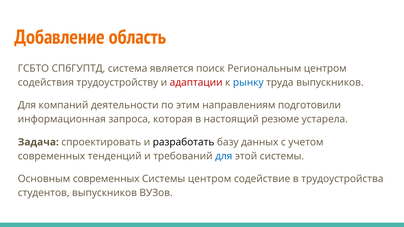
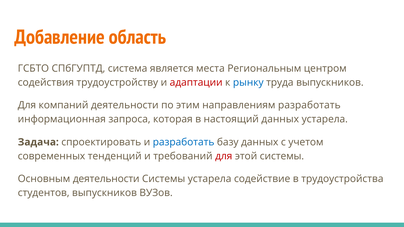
поиск: поиск -> места
направлениям подготовили: подготовили -> разработать
настоящий резюме: резюме -> данных
разработать at (184, 142) colour: black -> blue
для at (224, 156) colour: blue -> red
Основным современных: современных -> деятельности
Системы центром: центром -> устарела
